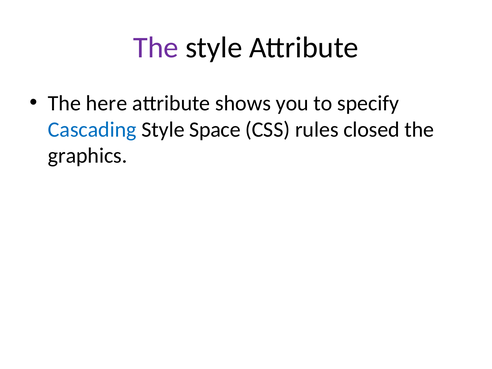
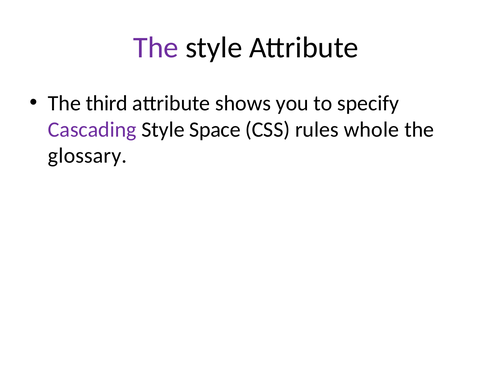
here: here -> third
Cascading colour: blue -> purple
closed: closed -> whole
graphics: graphics -> glossary
